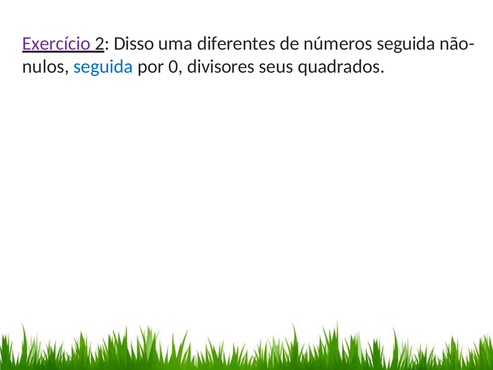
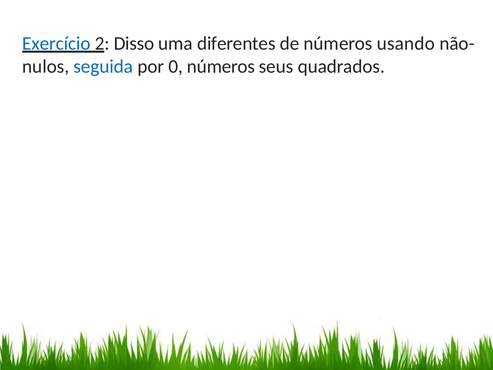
Exercício colour: purple -> blue
números seguida: seguida -> usando
0 divisores: divisores -> números
